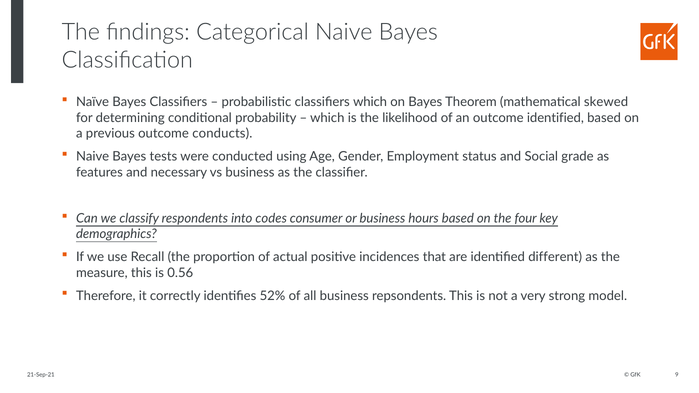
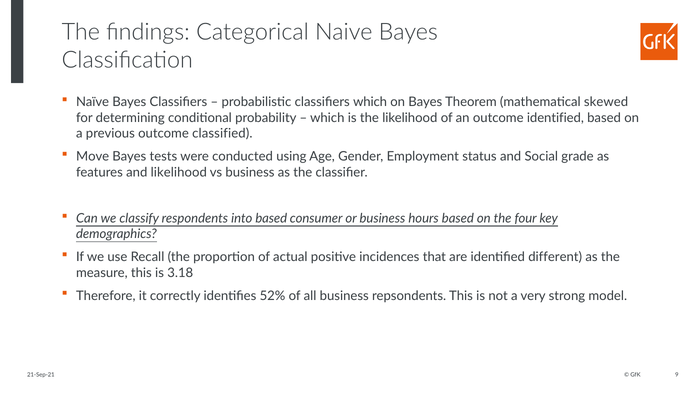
conducts: conducts -> classified
Naive at (93, 157): Naive -> Move
and necessary: necessary -> likelihood
into codes: codes -> based
0.56: 0.56 -> 3.18
